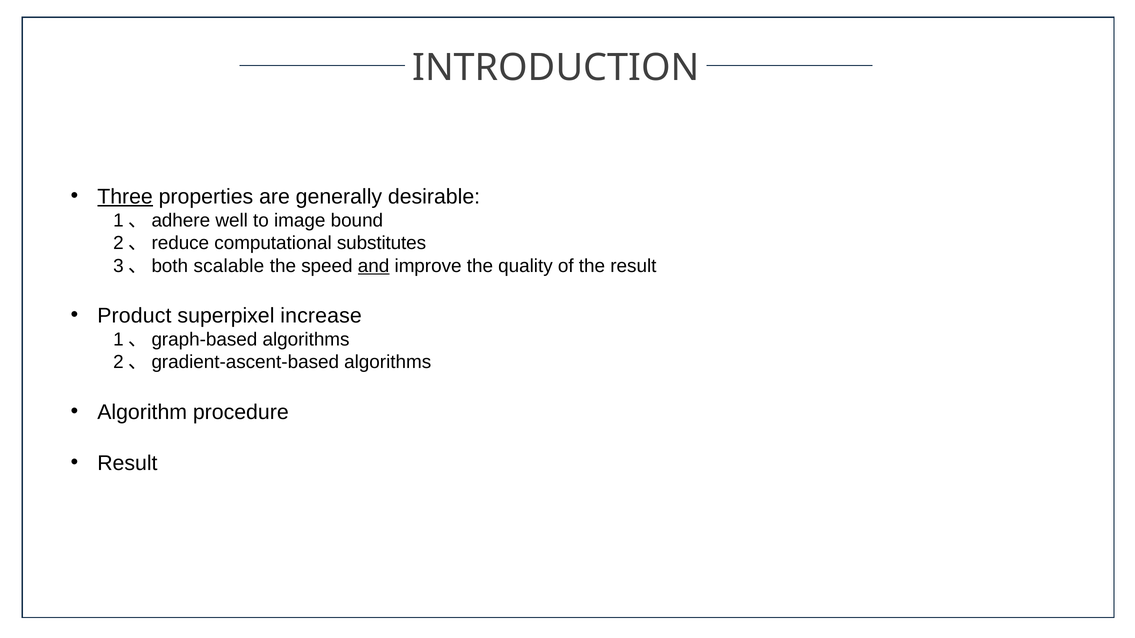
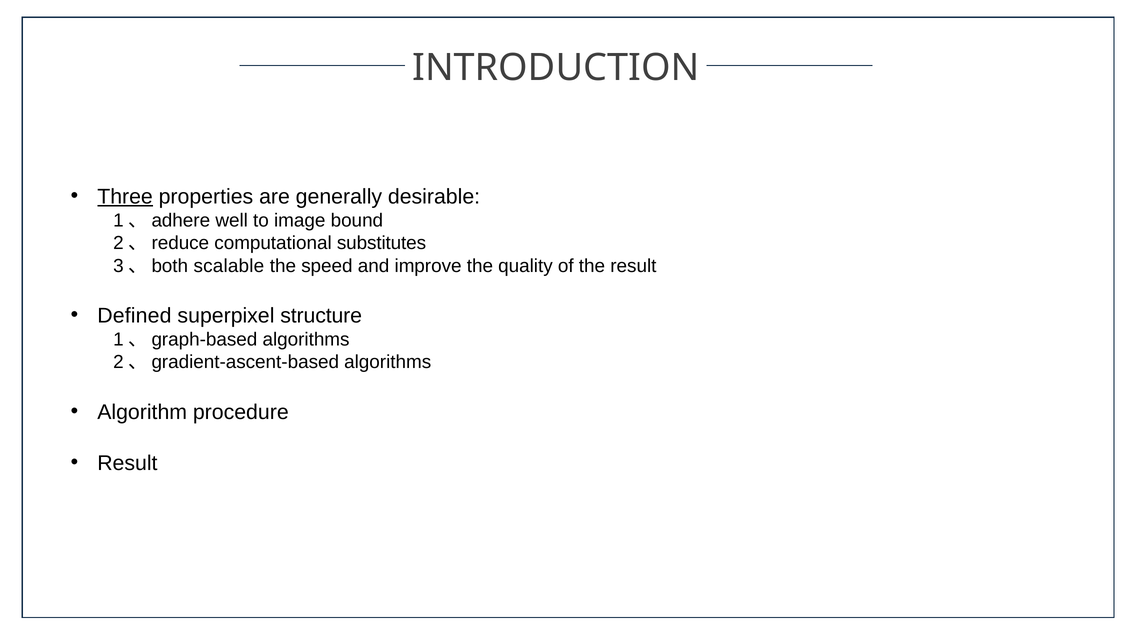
and underline: present -> none
Product: Product -> Defined
increase: increase -> structure
